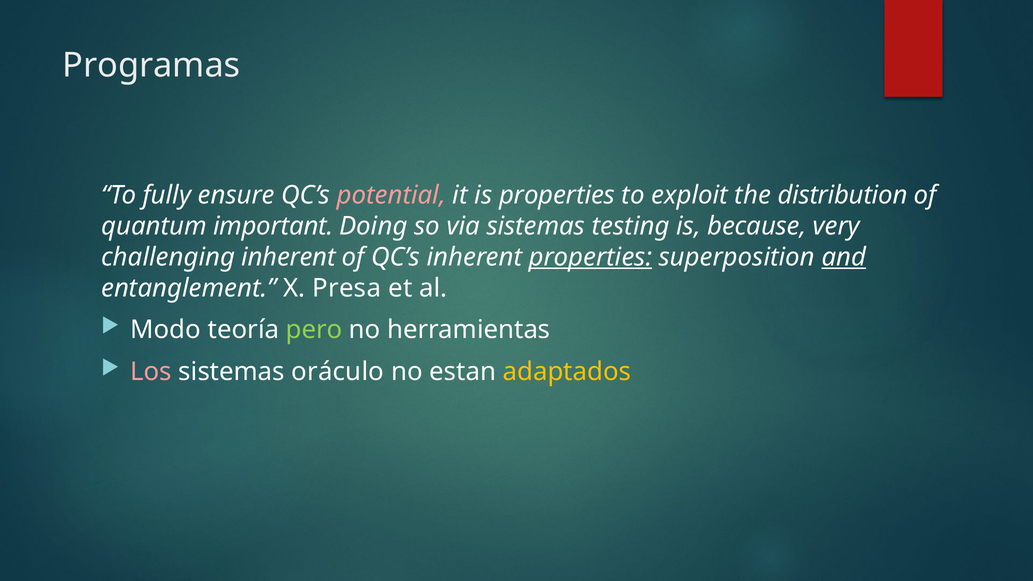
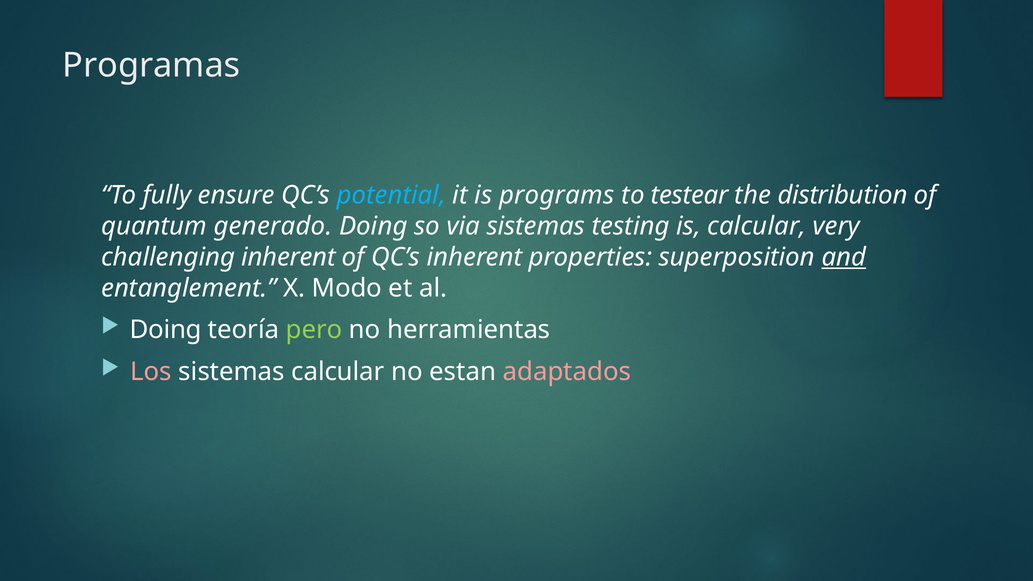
potential colour: pink -> light blue
is properties: properties -> programs
exploit: exploit -> testear
important: important -> generado
is because: because -> calcular
properties at (590, 257) underline: present -> none
Presa: Presa -> Modo
Modo at (166, 330): Modo -> Doing
sistemas oráculo: oráculo -> calcular
adaptados colour: yellow -> pink
